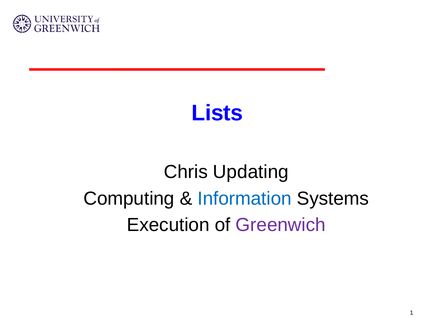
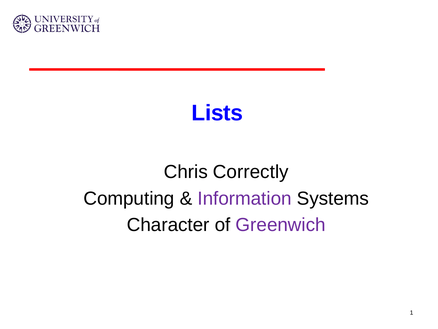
Updating: Updating -> Correctly
Information colour: blue -> purple
Execution: Execution -> Character
